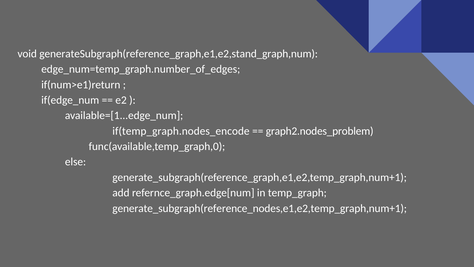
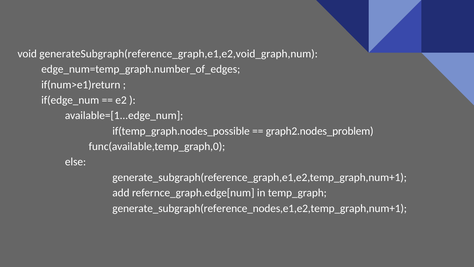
generateSubgraph(reference_graph,e1,e2,stand_graph,num: generateSubgraph(reference_graph,e1,e2,stand_graph,num -> generateSubgraph(reference_graph,e1,e2,void_graph,num
if(temp_graph.nodes_encode: if(temp_graph.nodes_encode -> if(temp_graph.nodes_possible
